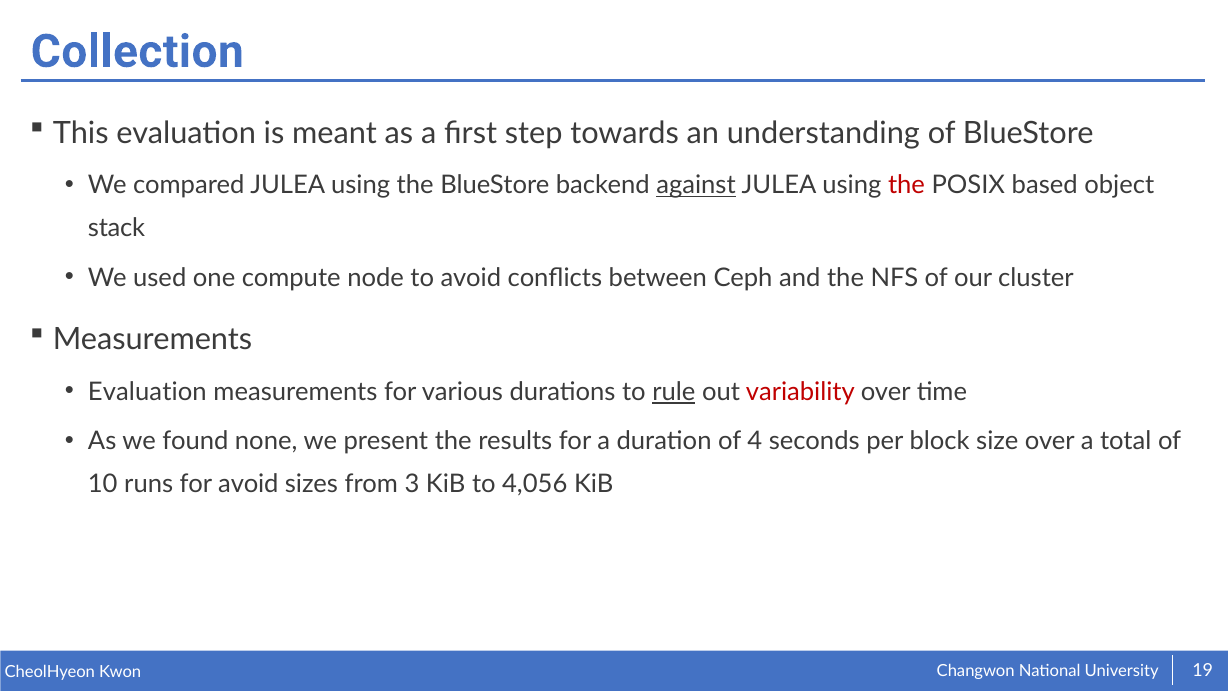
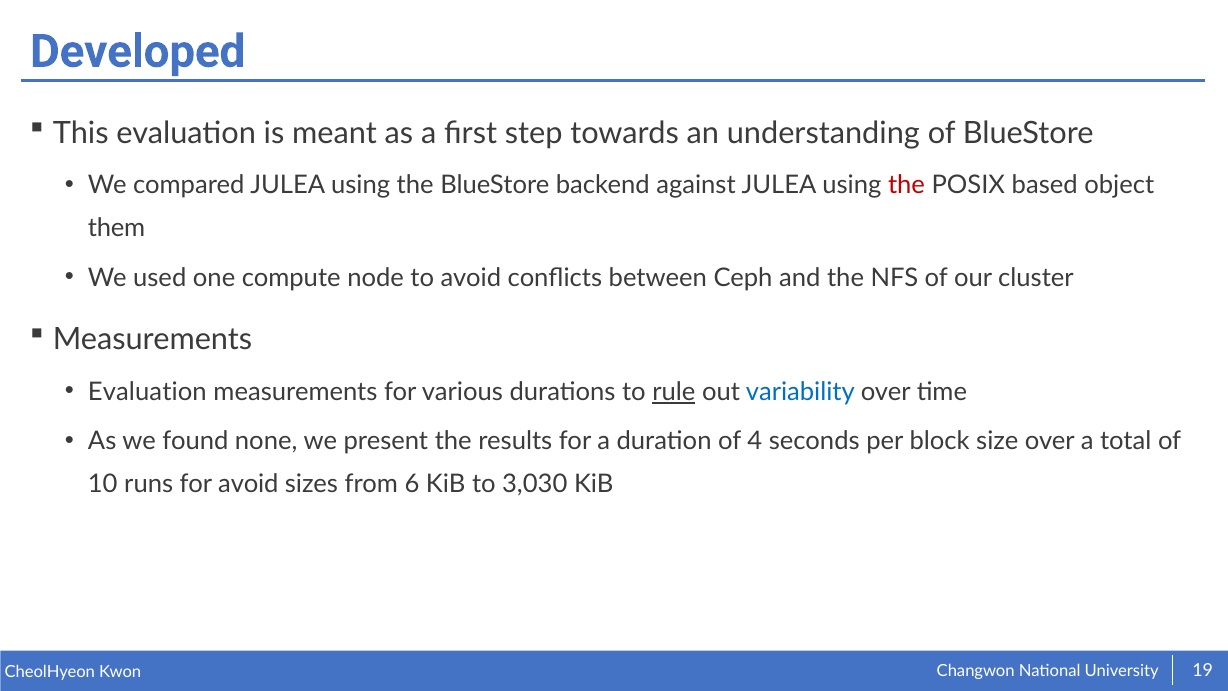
Collection: Collection -> Developed
against underline: present -> none
stack: stack -> them
variability colour: red -> blue
3: 3 -> 6
4,056: 4,056 -> 3,030
